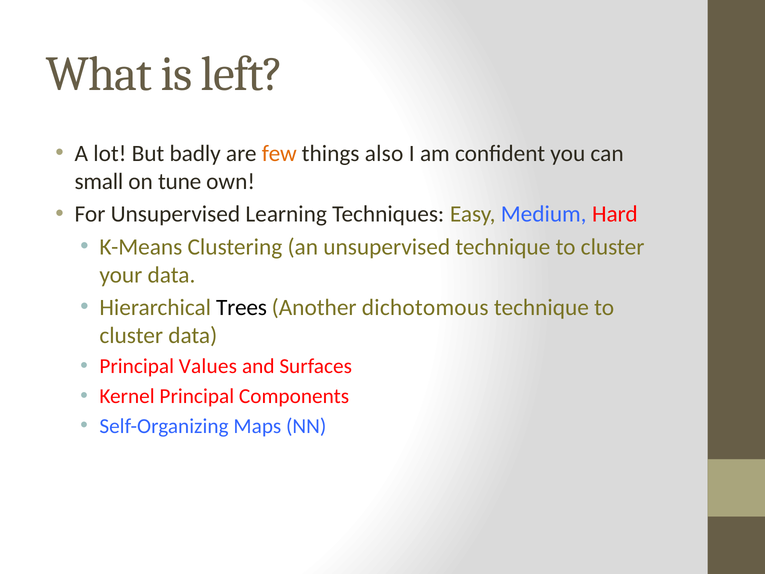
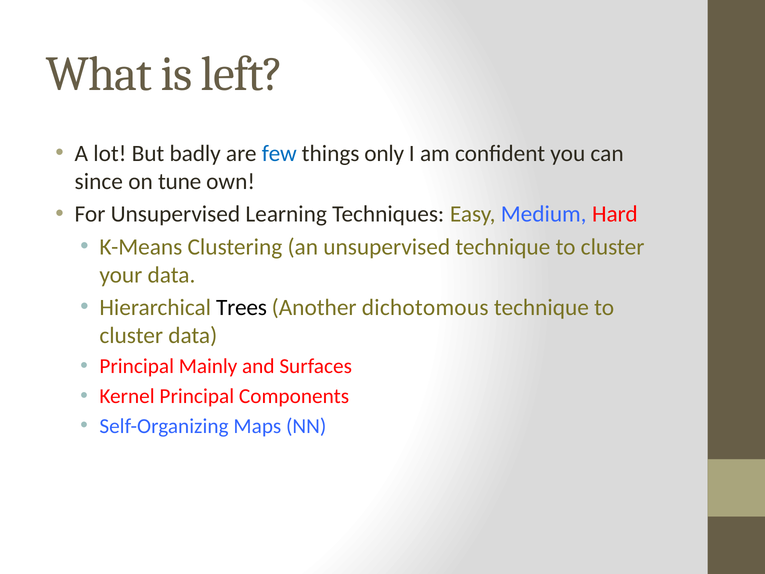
few colour: orange -> blue
also: also -> only
small: small -> since
Values: Values -> Mainly
